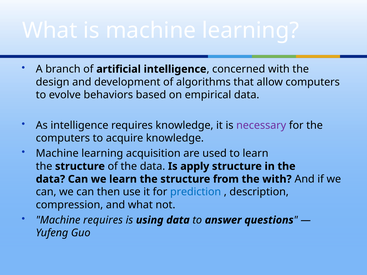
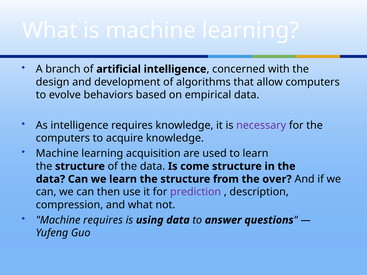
apply: apply -> come
the with: with -> over
prediction colour: blue -> purple
